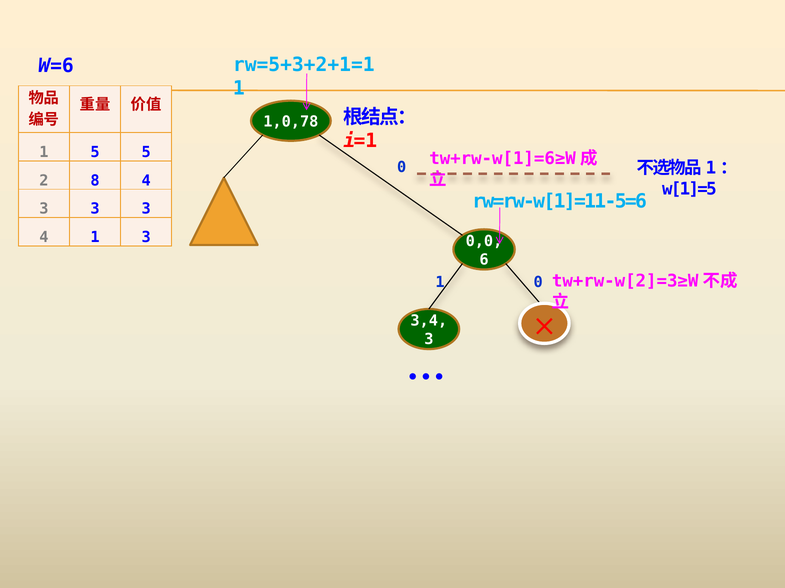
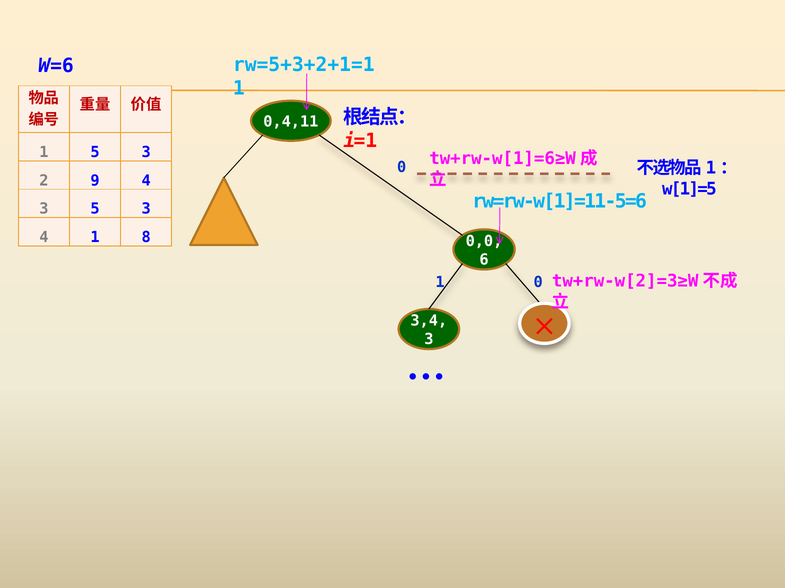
1,0,78: 1,0,78 -> 0,4,11
1 5 5: 5 -> 3
8: 8 -> 9
3 at (95, 209): 3 -> 5
1 3: 3 -> 8
